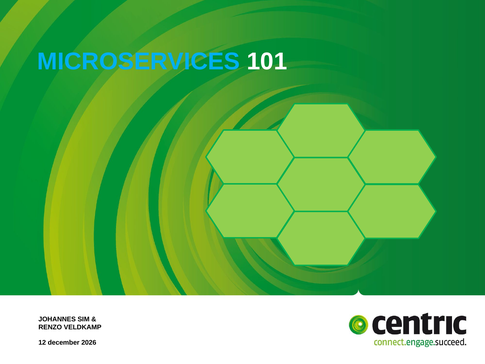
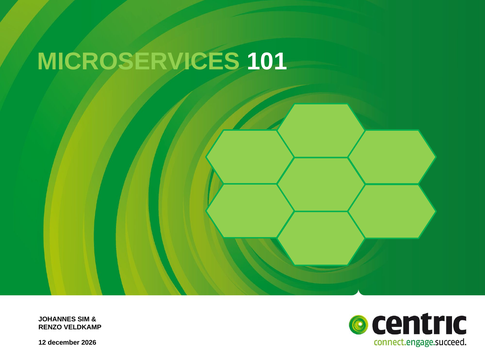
MICROSERVICES colour: light blue -> light green
